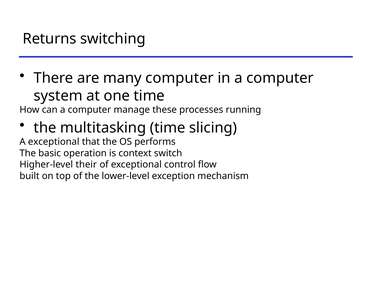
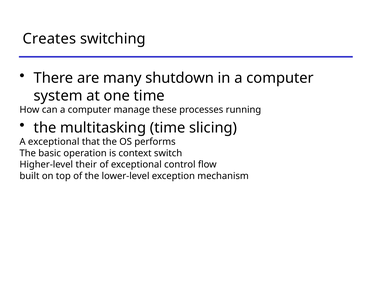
Returns: Returns -> Creates
many computer: computer -> shutdown
